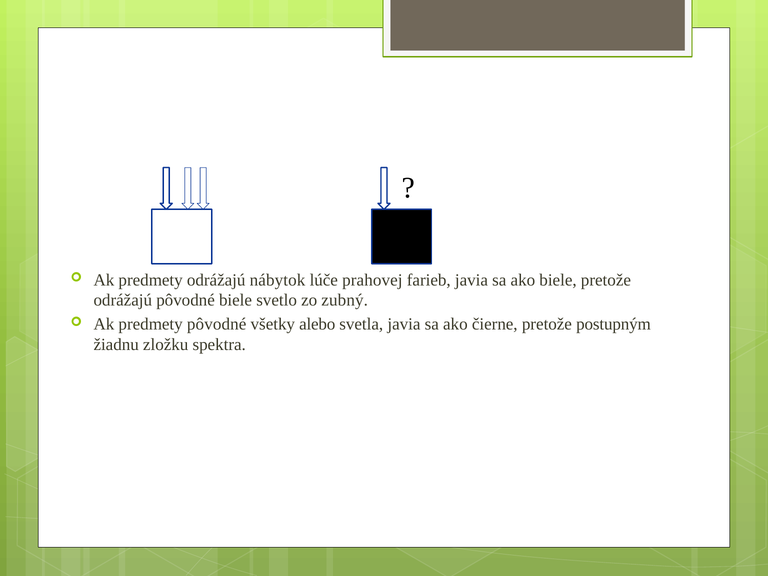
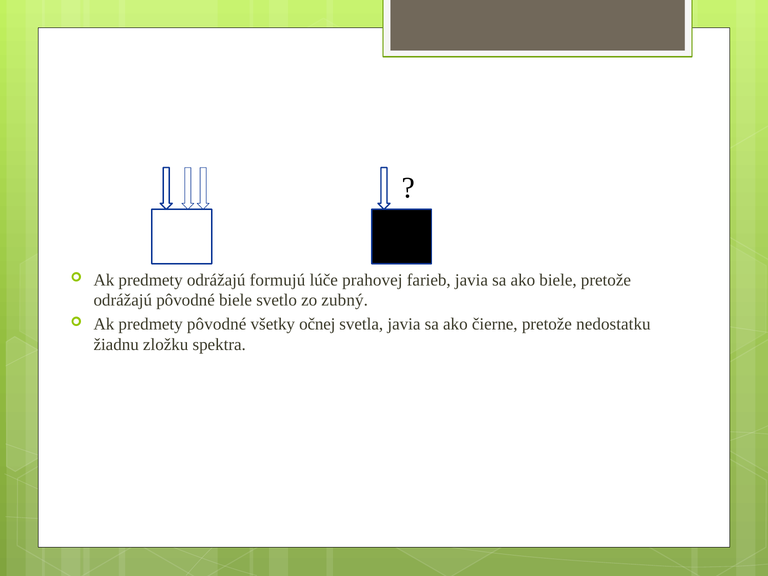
nábytok: nábytok -> formujú
alebo: alebo -> očnej
postupným: postupným -> nedostatku
